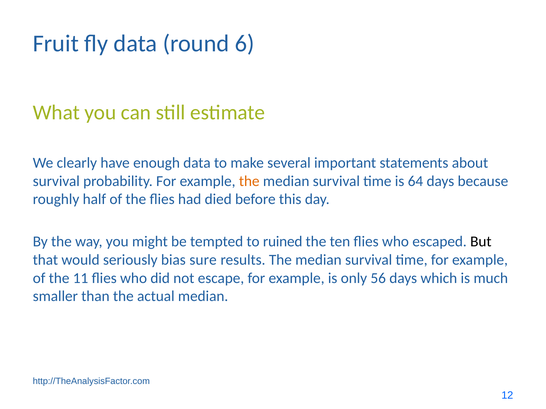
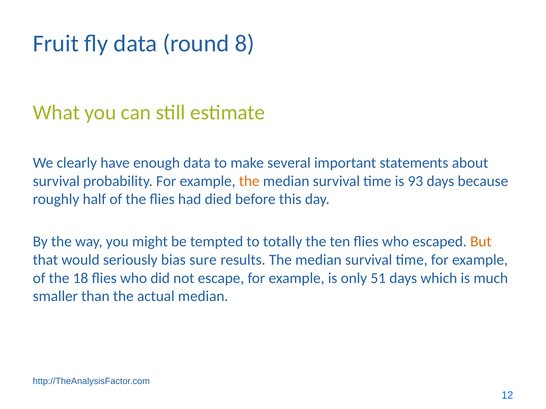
6: 6 -> 8
64: 64 -> 93
ruined: ruined -> totally
But colour: black -> orange
11: 11 -> 18
56: 56 -> 51
